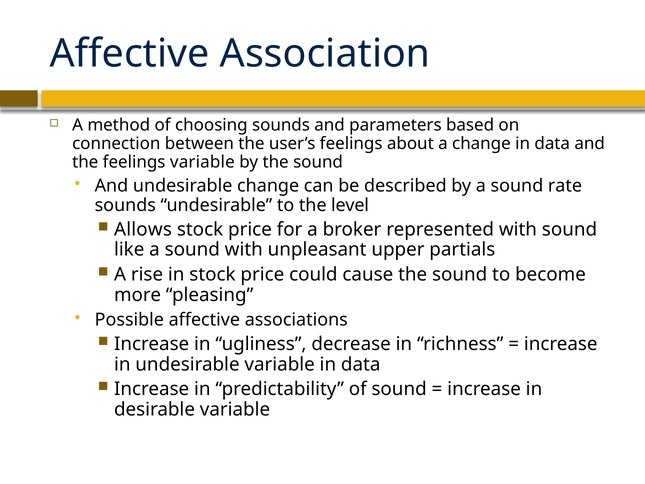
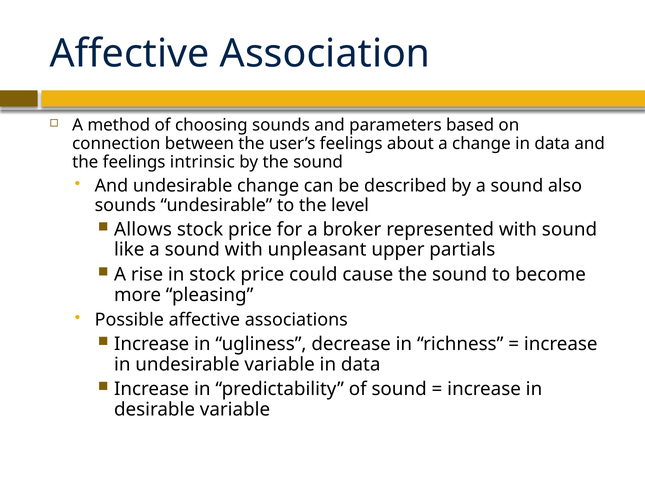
feelings variable: variable -> intrinsic
rate: rate -> also
